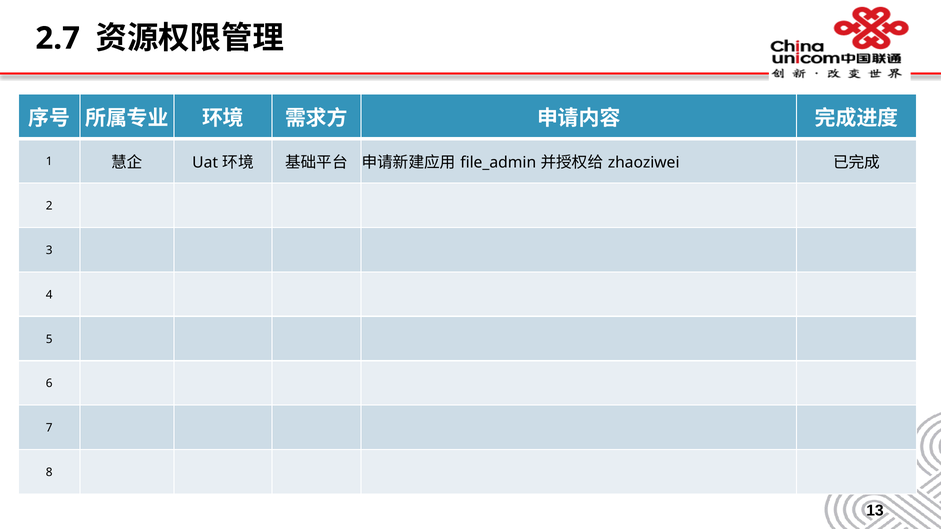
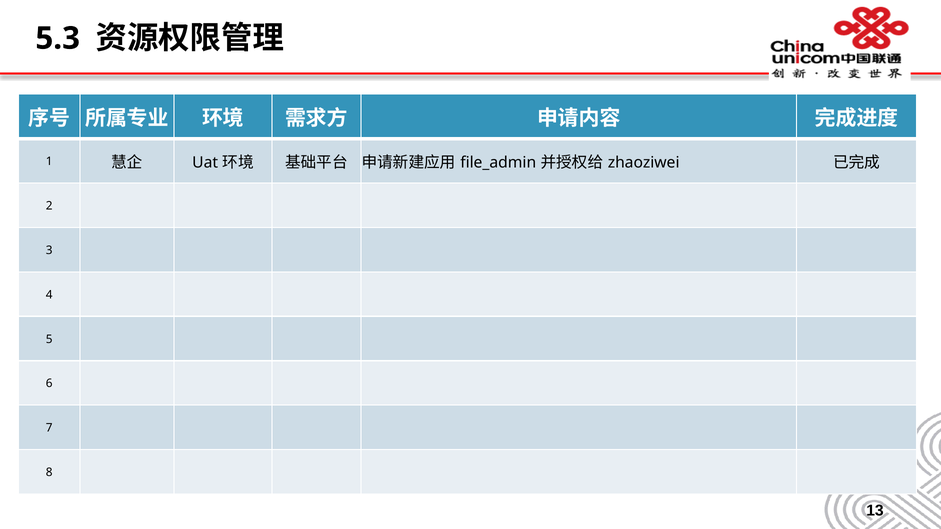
2.7: 2.7 -> 5.3
